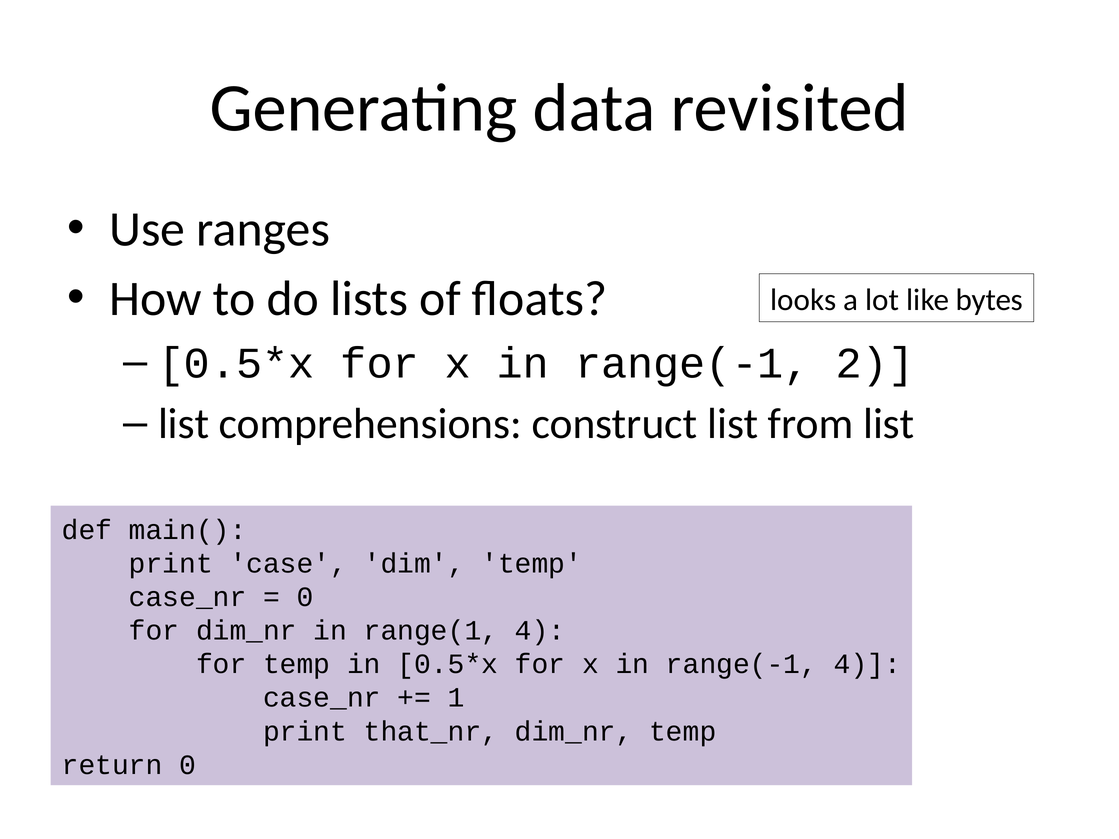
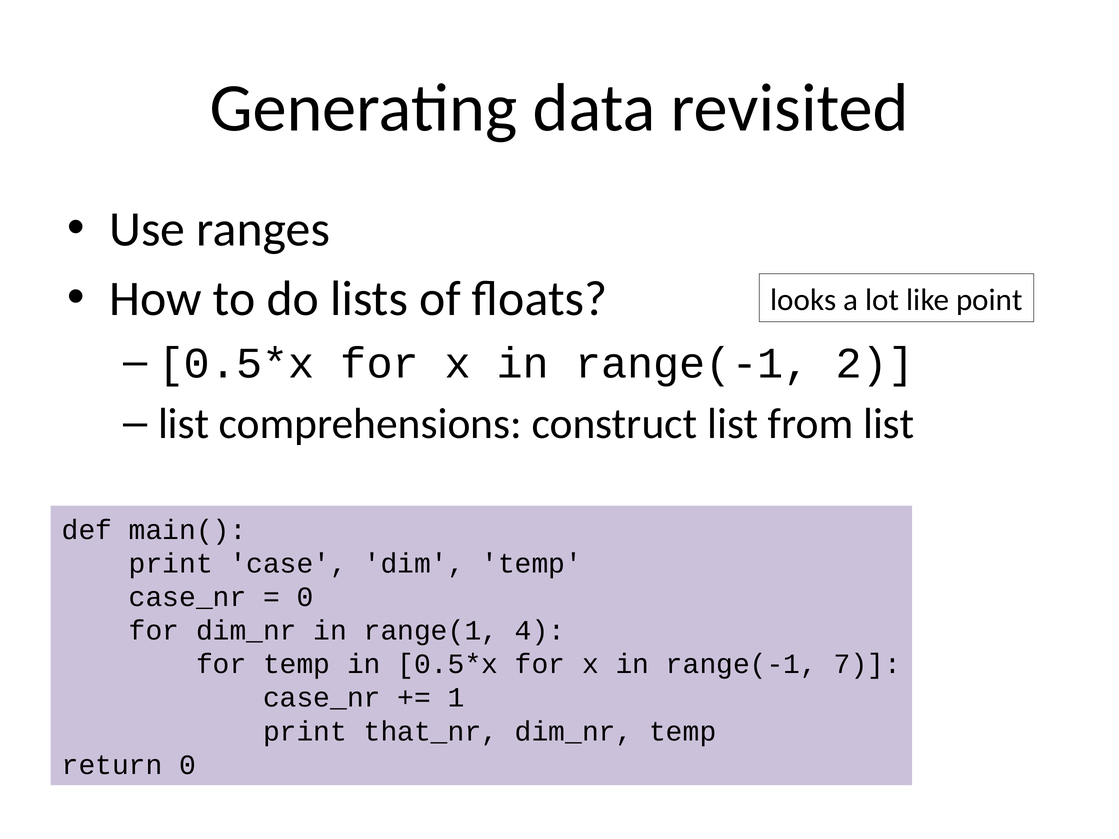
bytes: bytes -> point
range(-1 4: 4 -> 7
